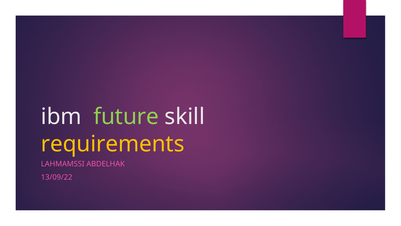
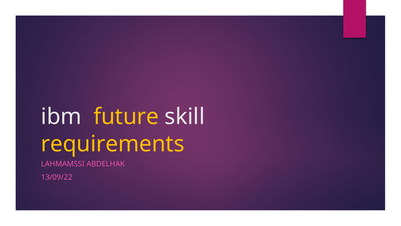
future colour: light green -> yellow
